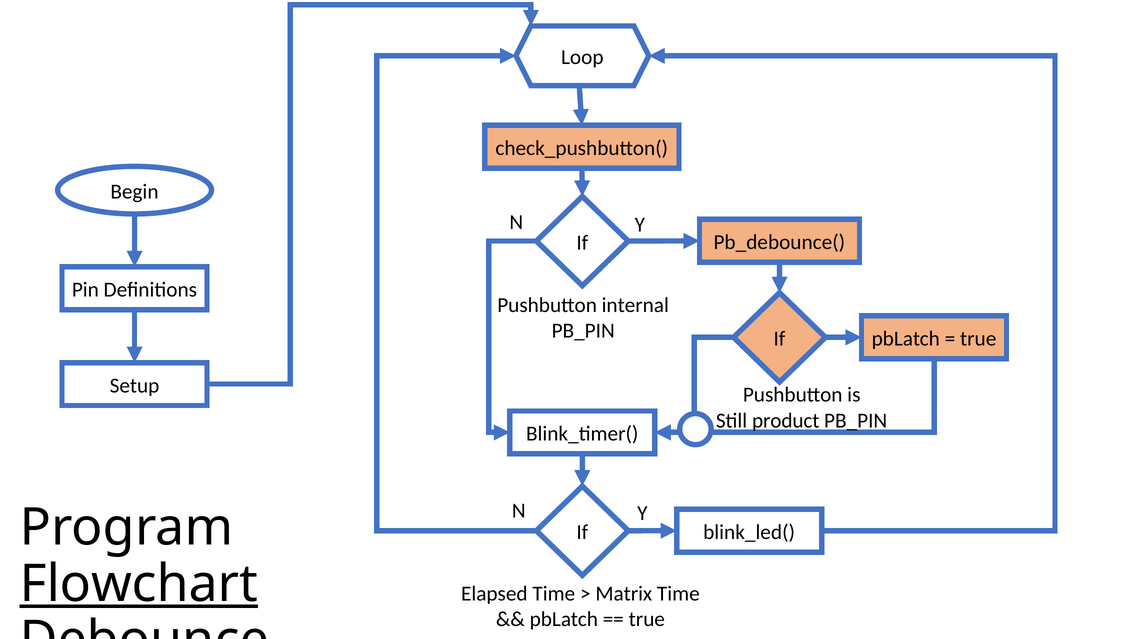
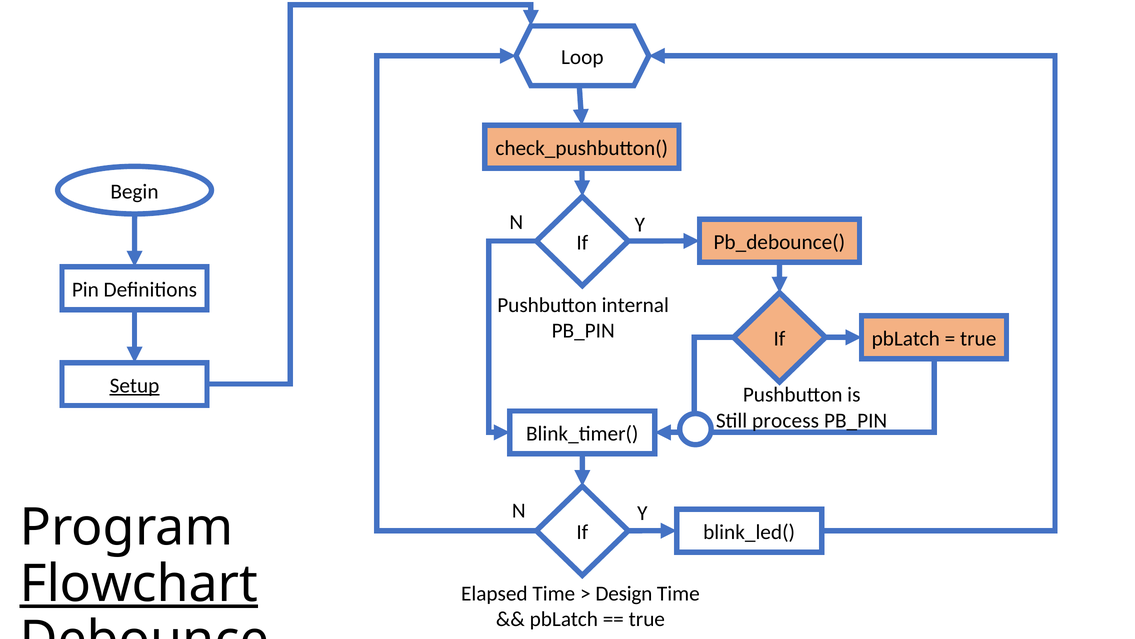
Setup underline: none -> present
product: product -> process
Matrix: Matrix -> Design
